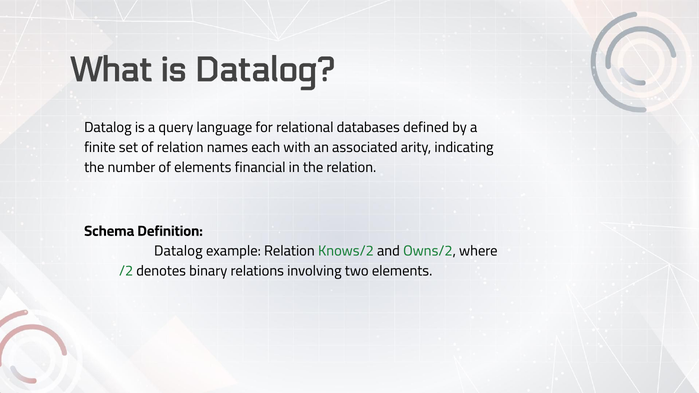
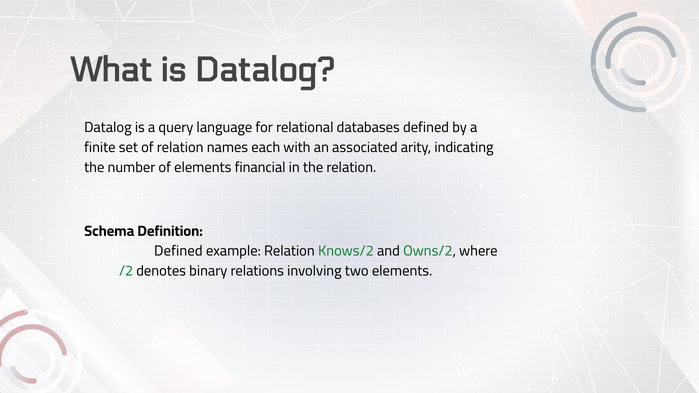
Datalog at (178, 251): Datalog -> Defined
